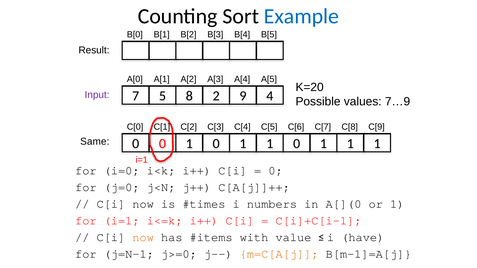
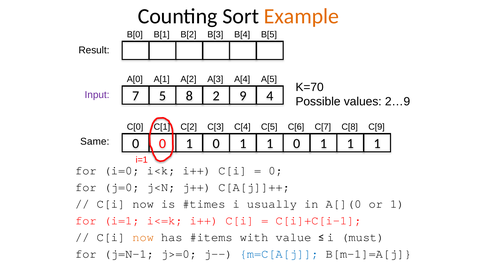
Example colour: blue -> orange
K=20: K=20 -> K=70
7…9: 7…9 -> 2…9
numbers: numbers -> usually
have: have -> must
m=C[A[j colour: orange -> blue
